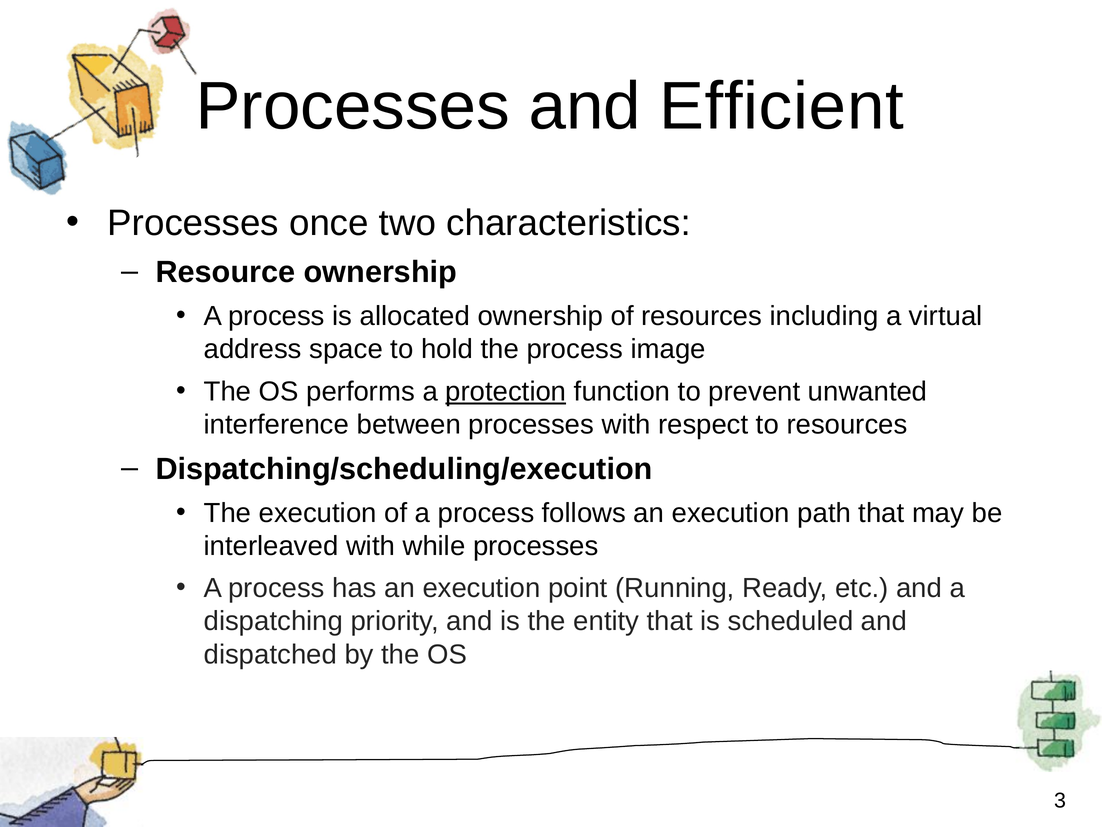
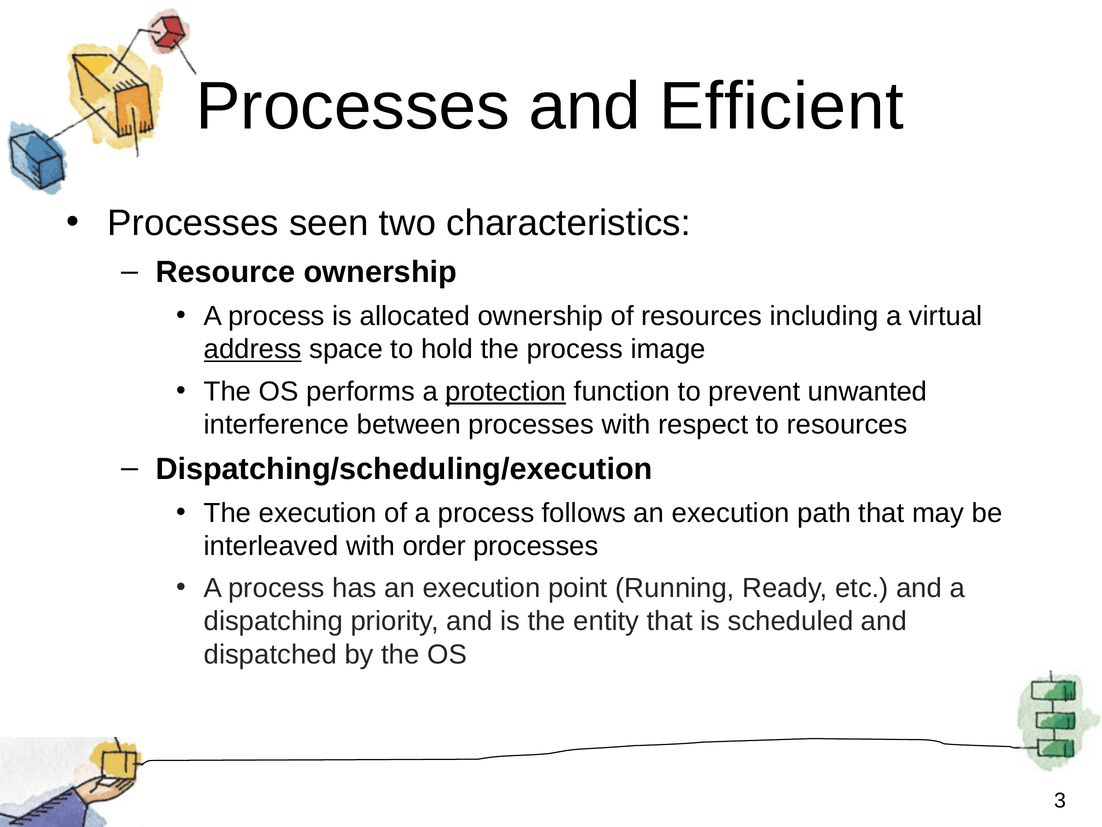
once: once -> seen
address underline: none -> present
while: while -> order
